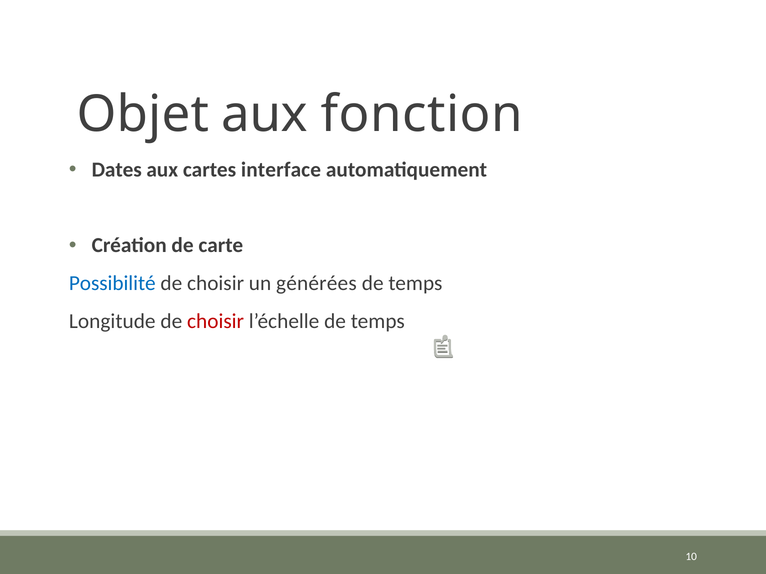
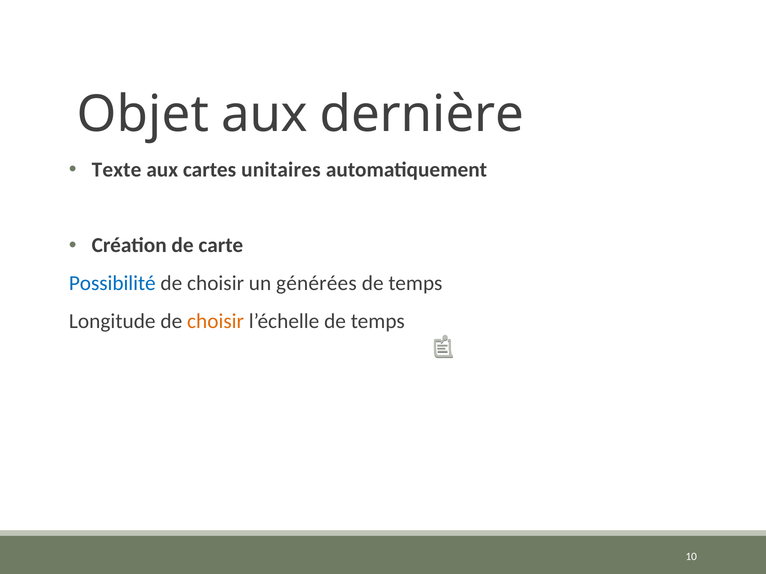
fonction: fonction -> dernière
Dates: Dates -> Texte
interface: interface -> unitaires
choisir at (216, 321) colour: red -> orange
